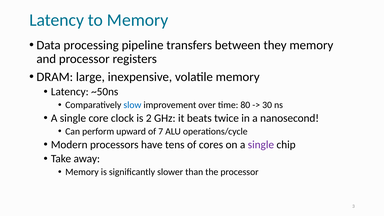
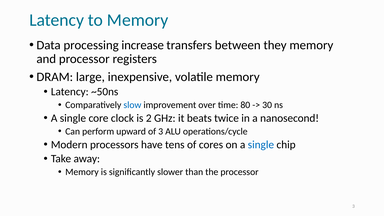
pipeline: pipeline -> increase
of 7: 7 -> 3
single at (261, 145) colour: purple -> blue
